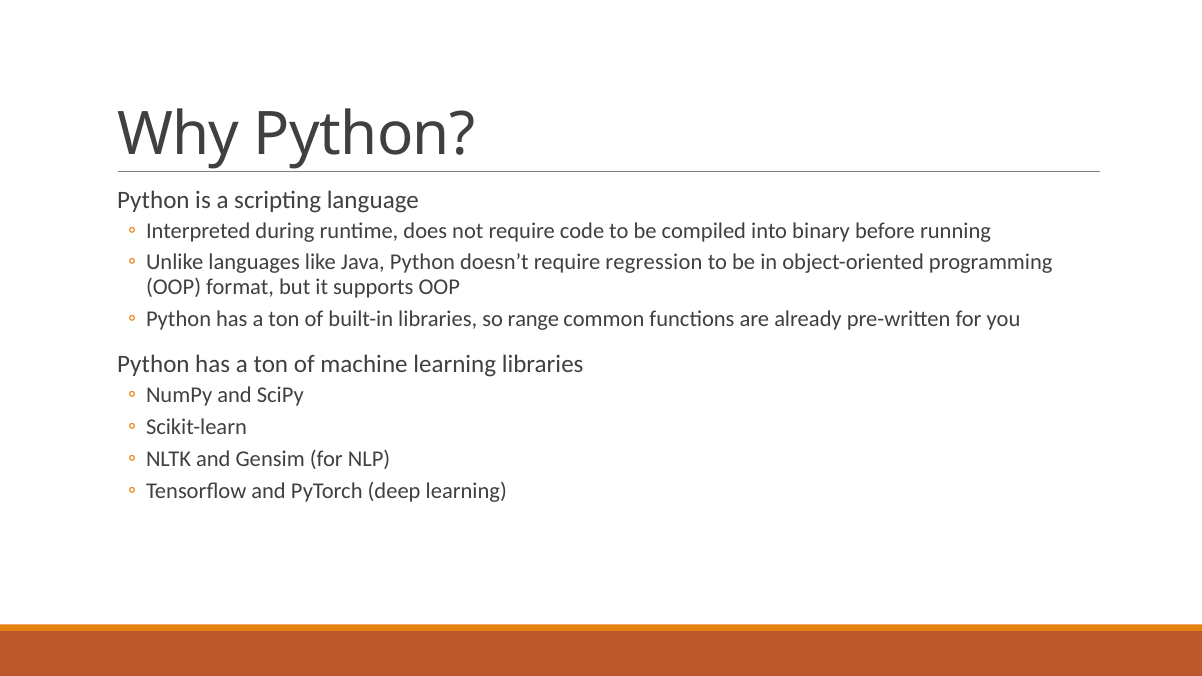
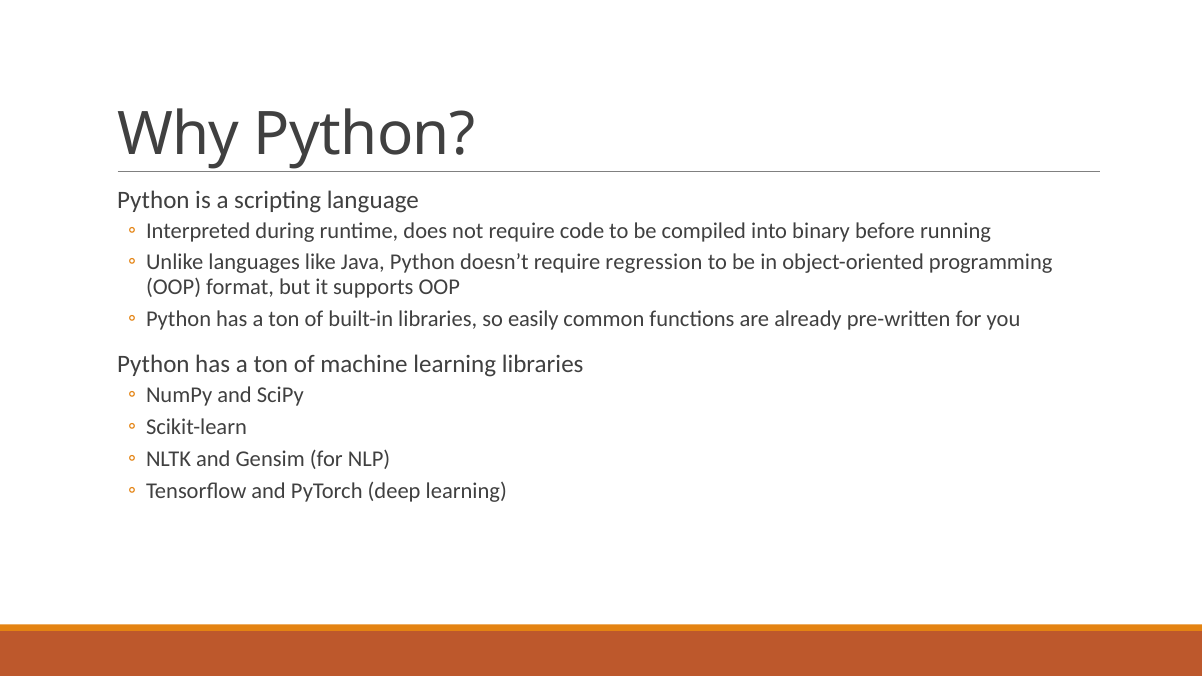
range: range -> easily
